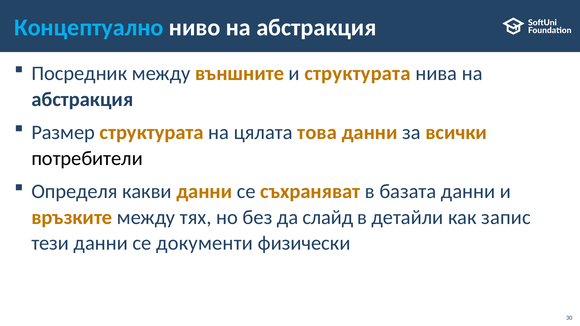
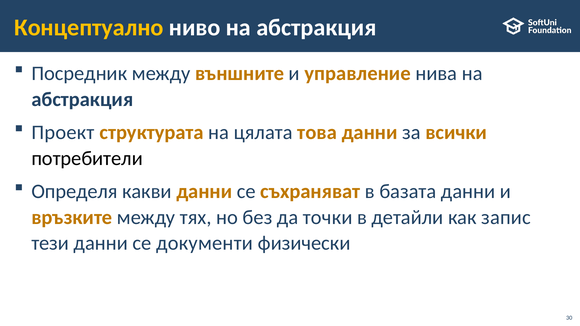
Концептуално colour: light blue -> yellow
и структурата: структурата -> управление
Размер: Размер -> Проект
слайд: слайд -> точки
